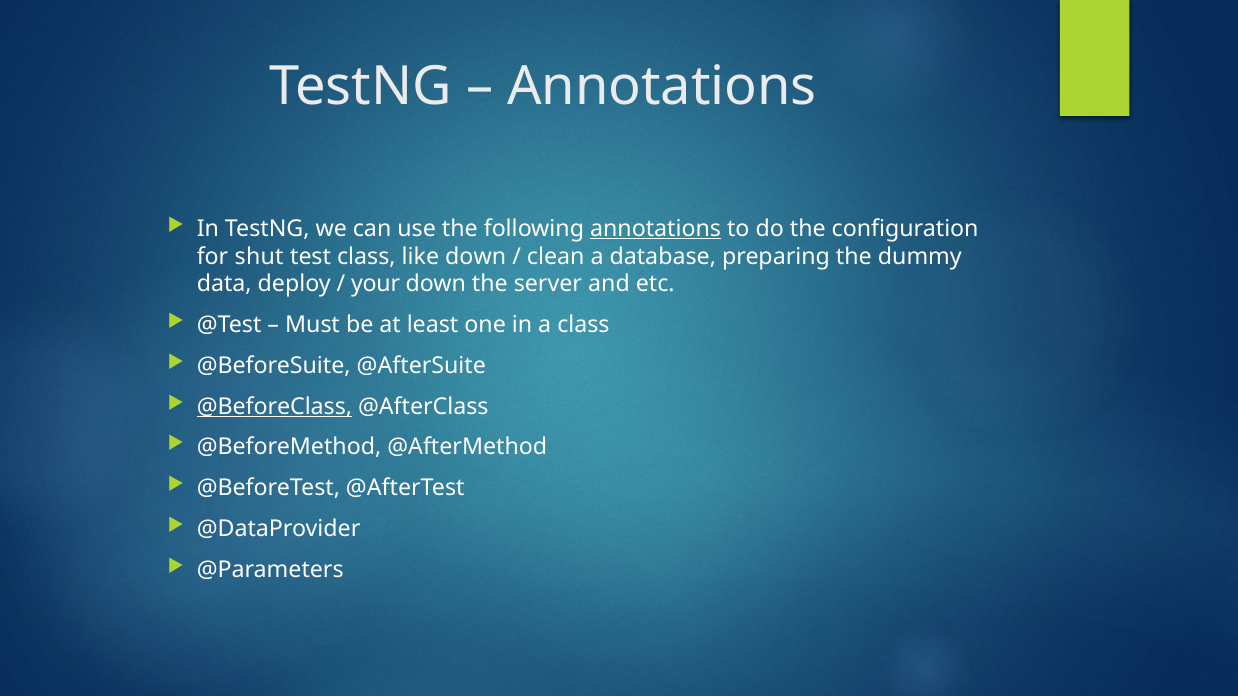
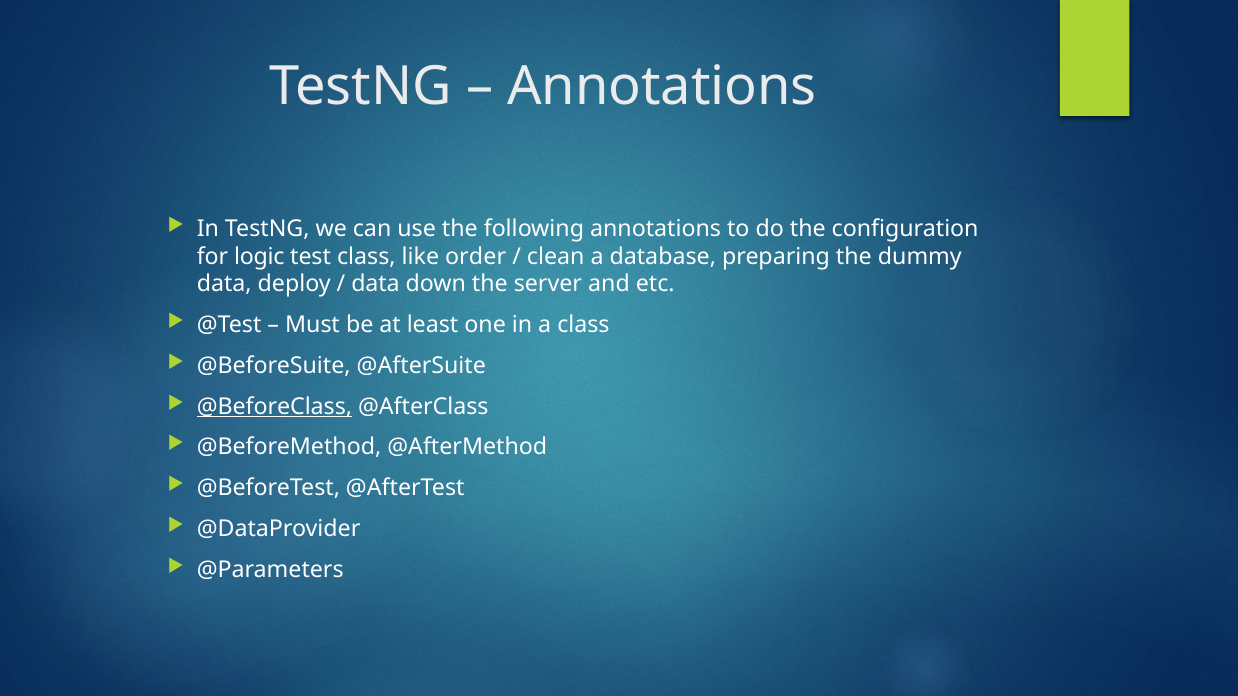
annotations at (656, 229) underline: present -> none
shut: shut -> logic
like down: down -> order
your at (376, 284): your -> data
